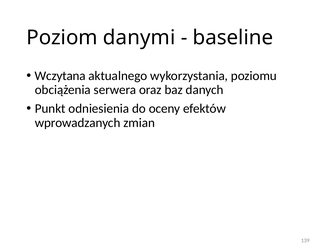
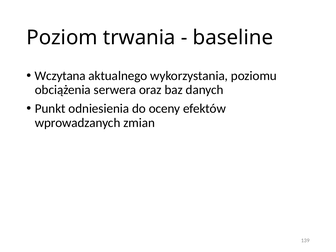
danymi: danymi -> trwania
